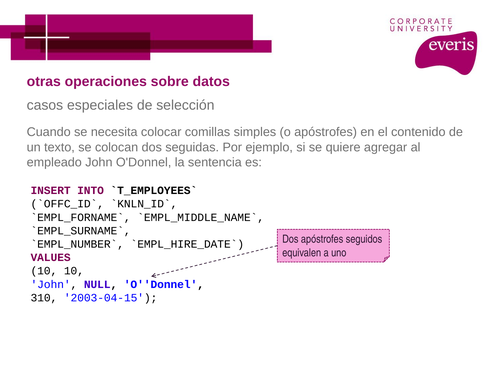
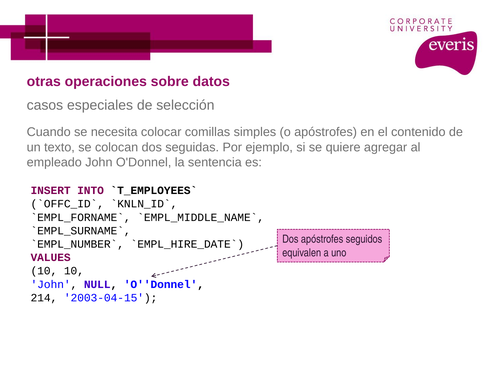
310: 310 -> 214
